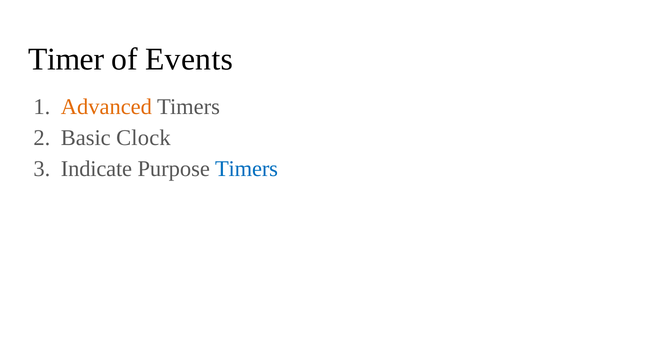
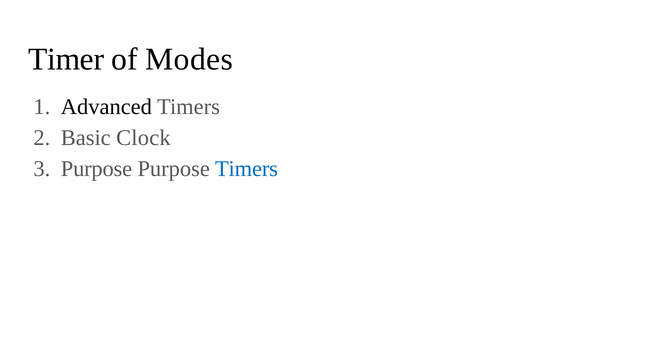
Events: Events -> Modes
Advanced colour: orange -> black
Indicate at (96, 169): Indicate -> Purpose
